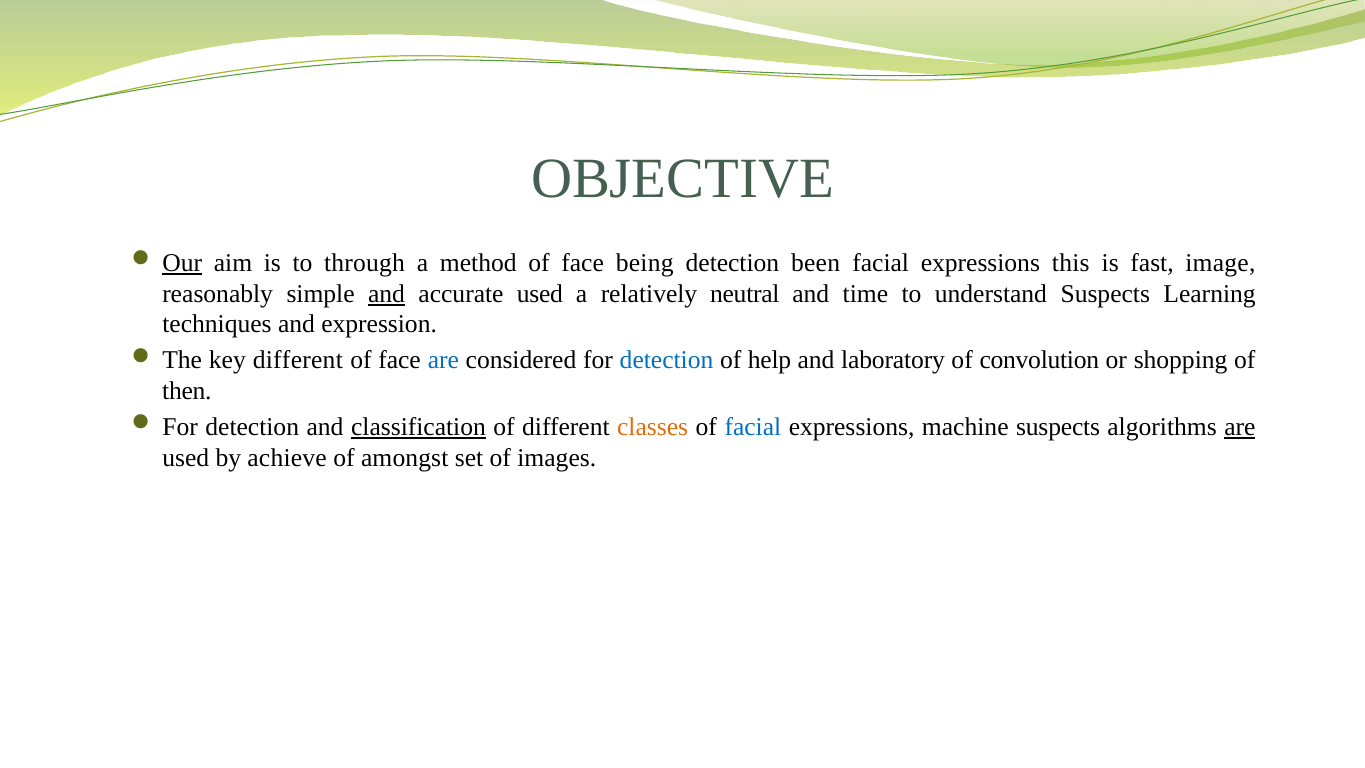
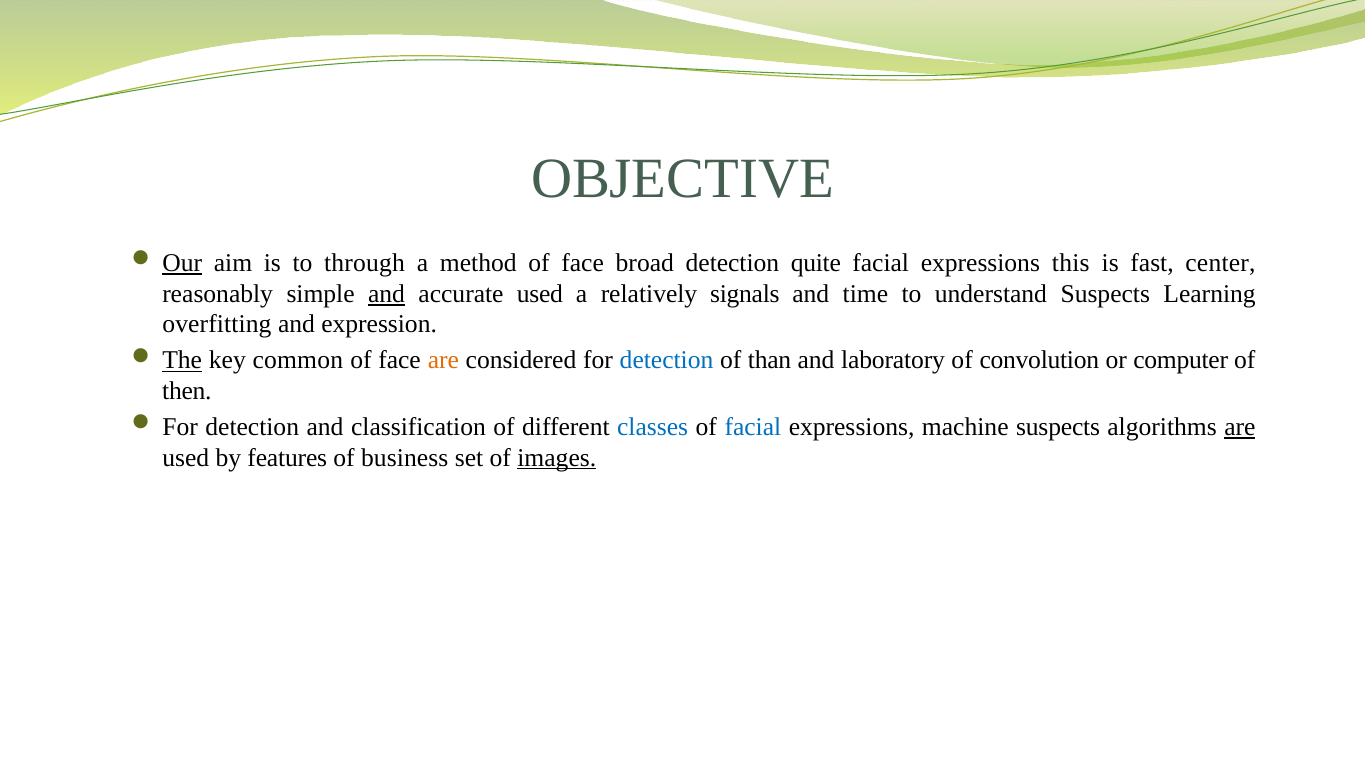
being: being -> broad
been: been -> quite
image: image -> center
neutral: neutral -> signals
techniques: techniques -> overfitting
The underline: none -> present
key different: different -> common
are at (443, 360) colour: blue -> orange
help: help -> than
shopping: shopping -> computer
classification underline: present -> none
classes colour: orange -> blue
achieve: achieve -> features
amongst: amongst -> business
images underline: none -> present
